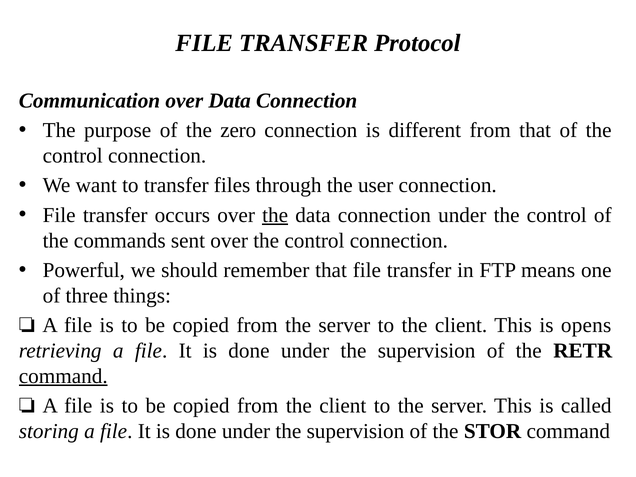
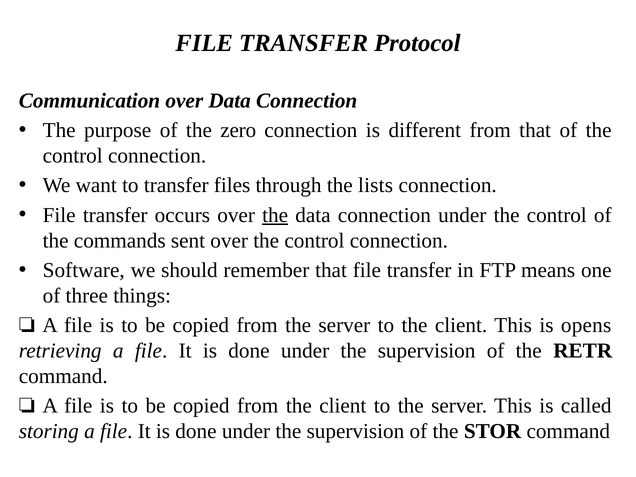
user: user -> lists
Powerful: Powerful -> Software
command at (63, 376) underline: present -> none
